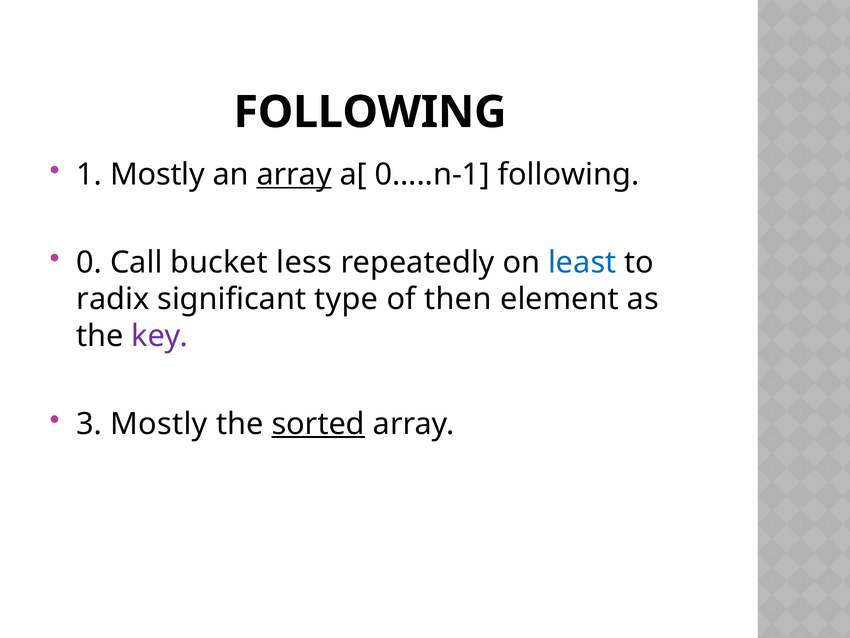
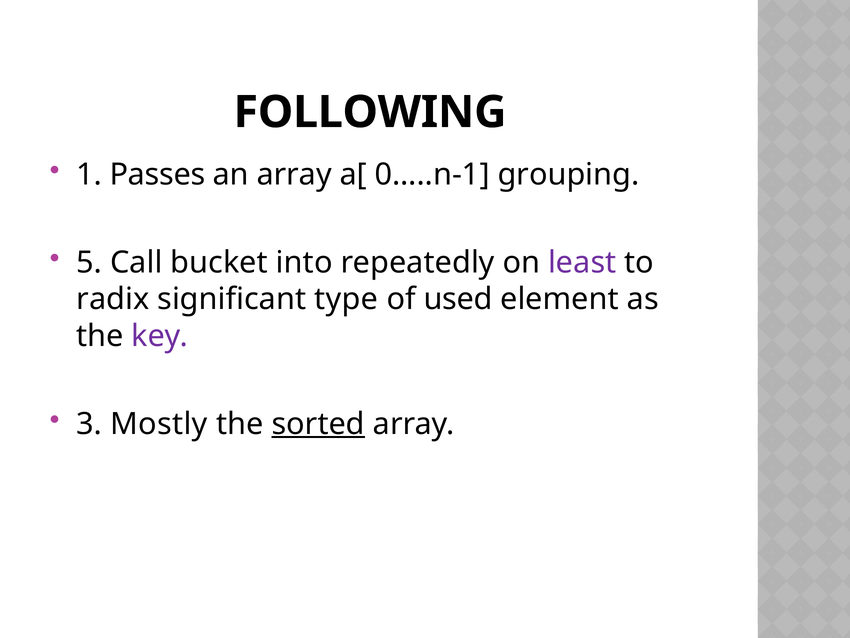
1 Mostly: Mostly -> Passes
array at (294, 174) underline: present -> none
0…..n-1 following: following -> grouping
0: 0 -> 5
less: less -> into
least colour: blue -> purple
then: then -> used
